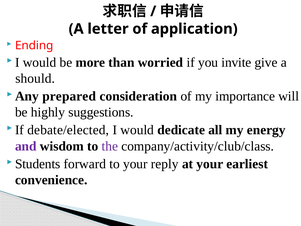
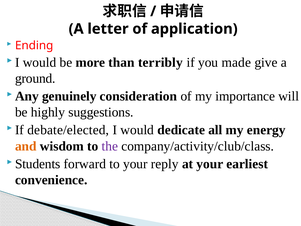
worried: worried -> terribly
invite: invite -> made
should: should -> ground
prepared: prepared -> genuinely
and colour: purple -> orange
